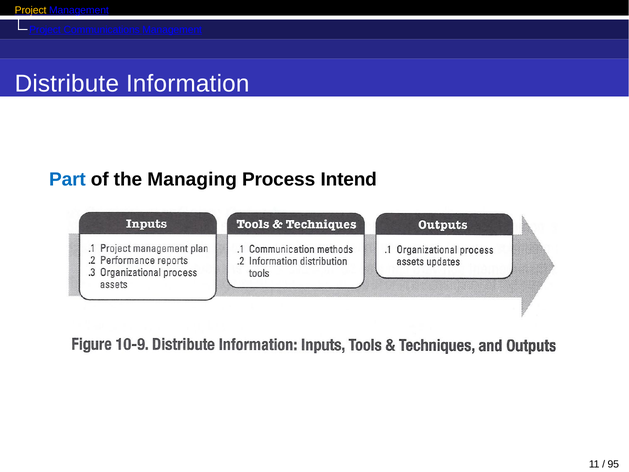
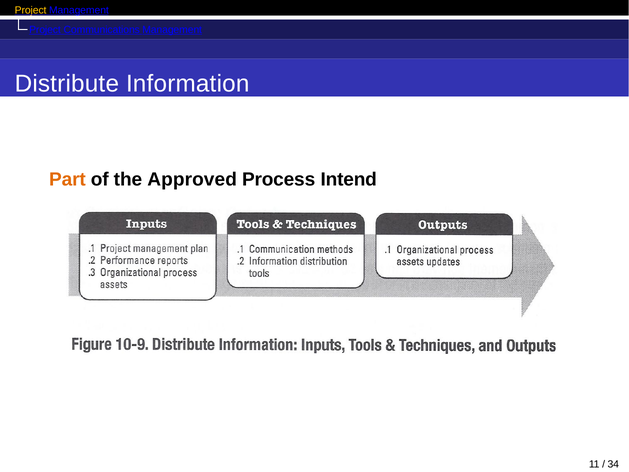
Part colour: blue -> orange
Managing: Managing -> Approved
95: 95 -> 34
